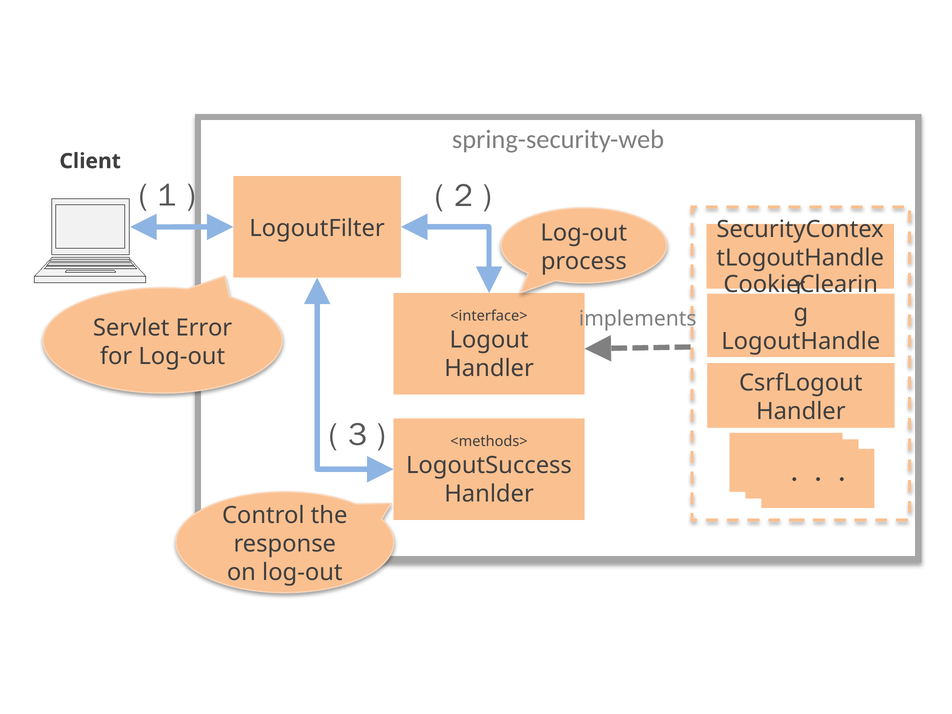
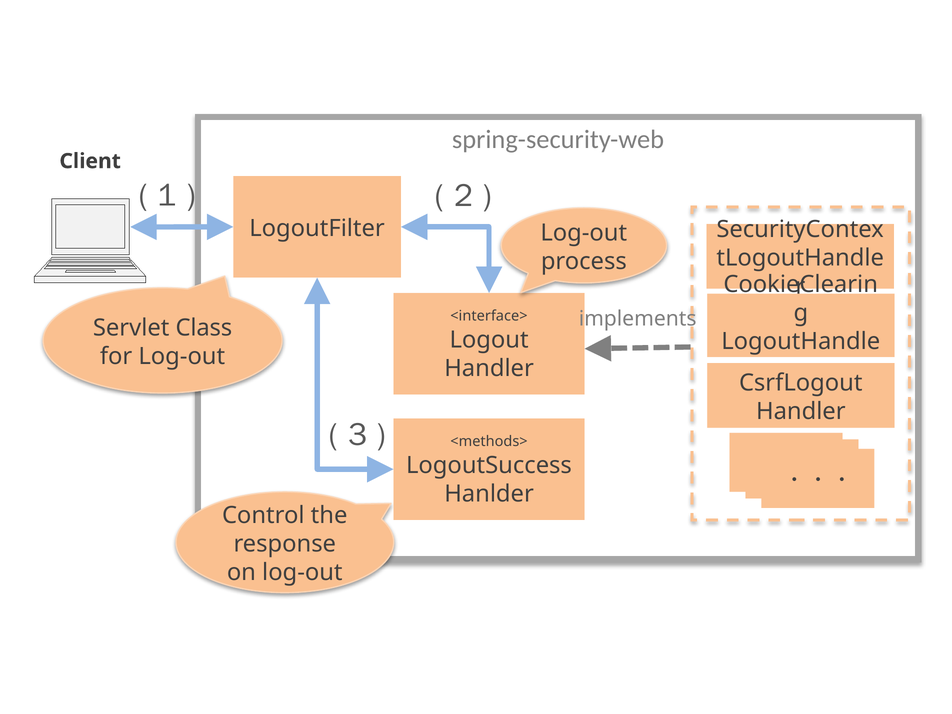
Error: Error -> Class
